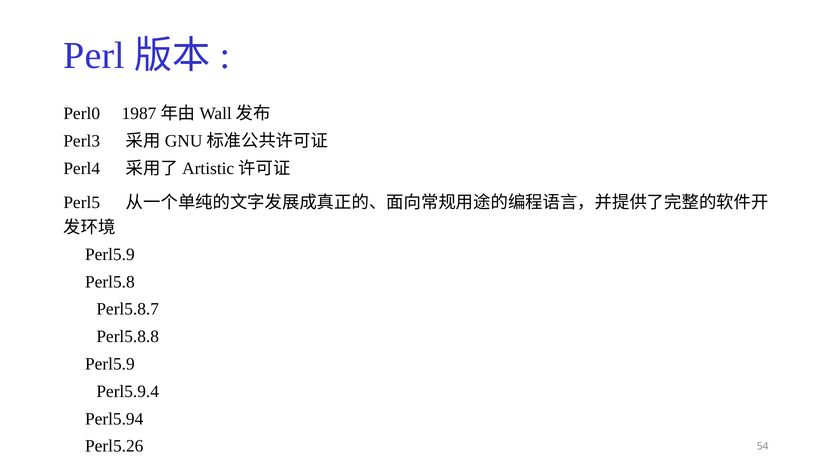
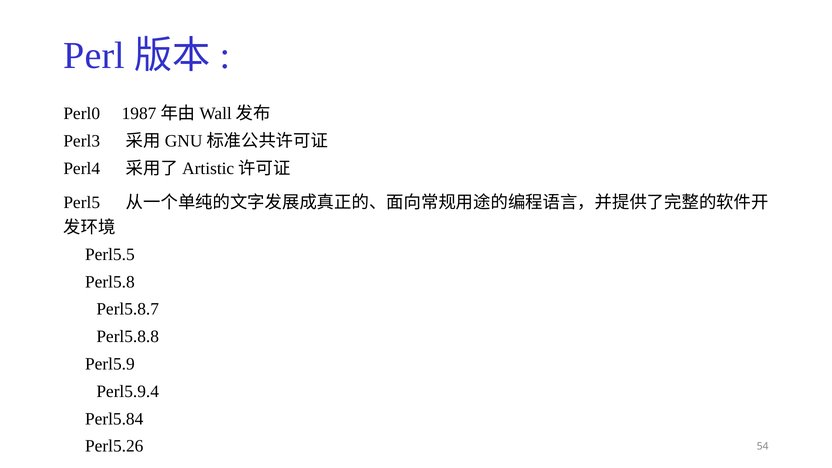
Perl5.9 at (110, 254): Perl5.9 -> Perl5.5
Perl5.94: Perl5.94 -> Perl5.84
